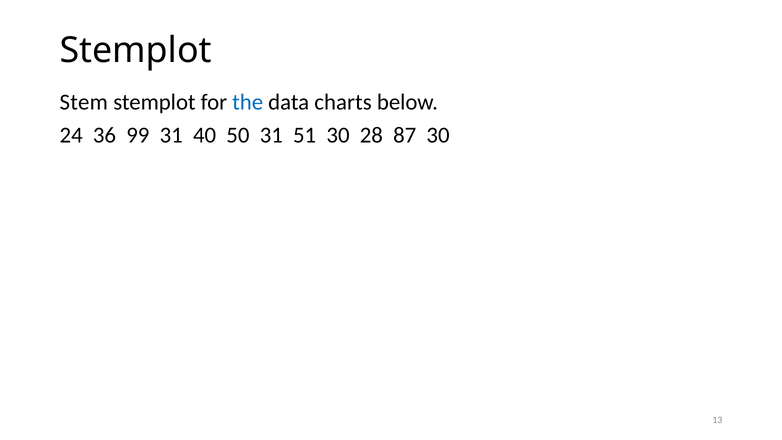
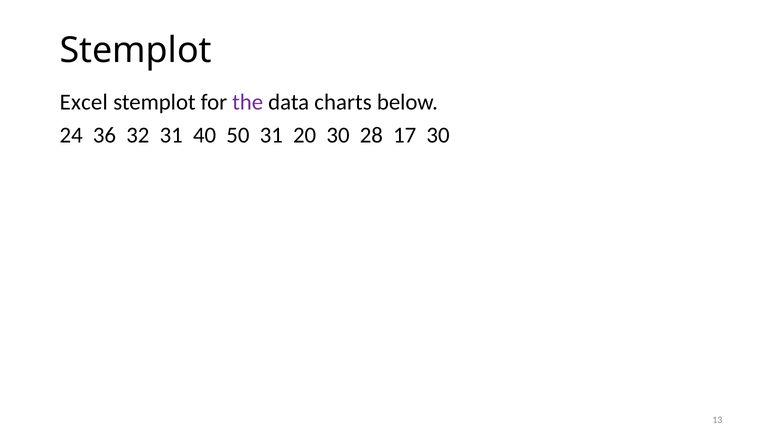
Stem: Stem -> Excel
the colour: blue -> purple
99: 99 -> 32
51: 51 -> 20
87: 87 -> 17
